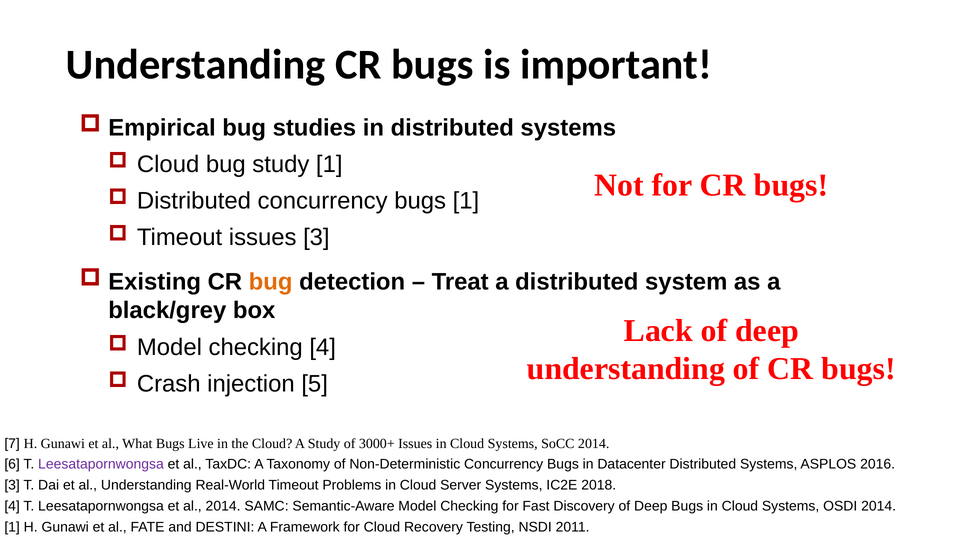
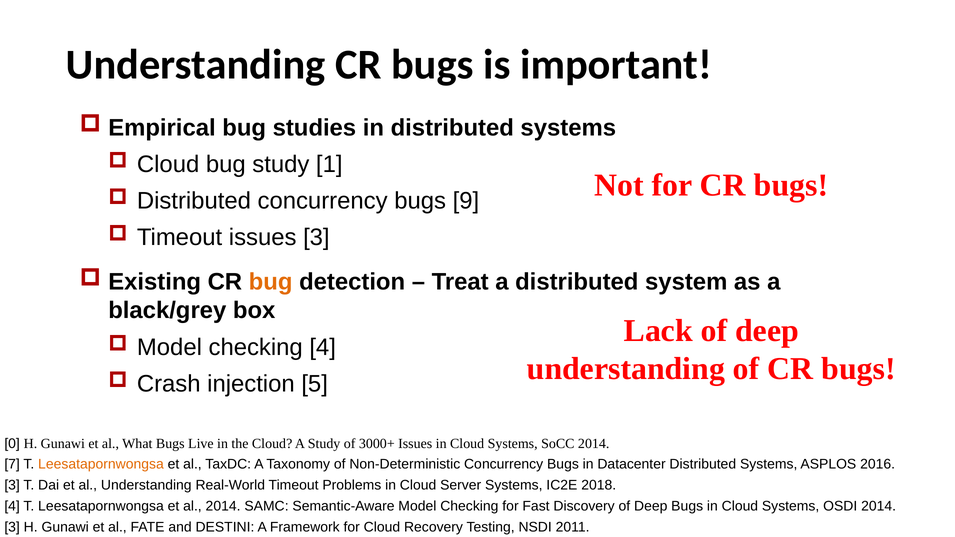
bugs 1: 1 -> 9
7: 7 -> 0
6: 6 -> 7
Leesatapornwongsa at (101, 464) colour: purple -> orange
1 at (12, 527): 1 -> 3
